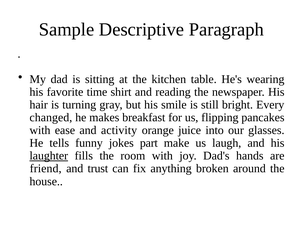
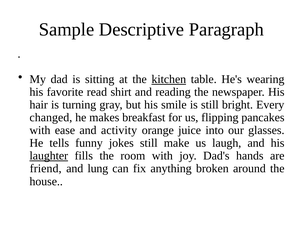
kitchen underline: none -> present
time: time -> read
jokes part: part -> still
trust: trust -> lung
